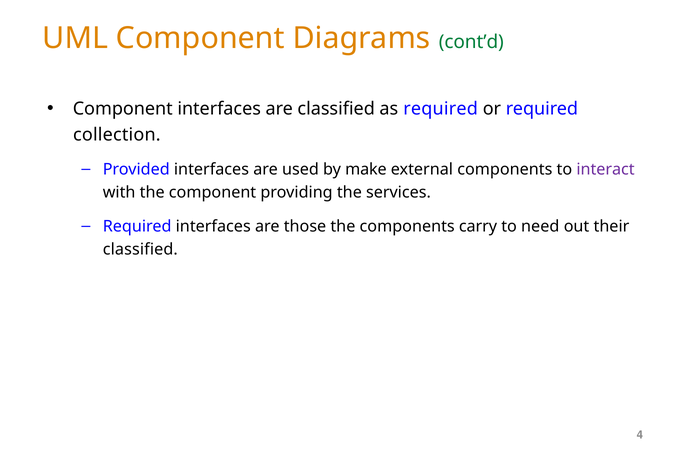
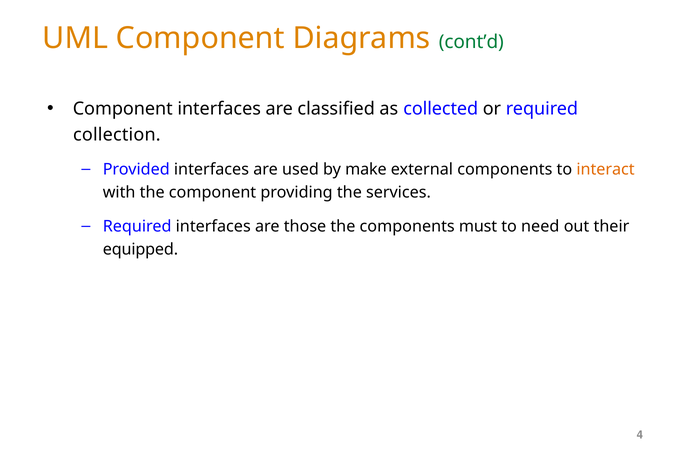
as required: required -> collected
interact colour: purple -> orange
carry: carry -> must
classified at (140, 250): classified -> equipped
